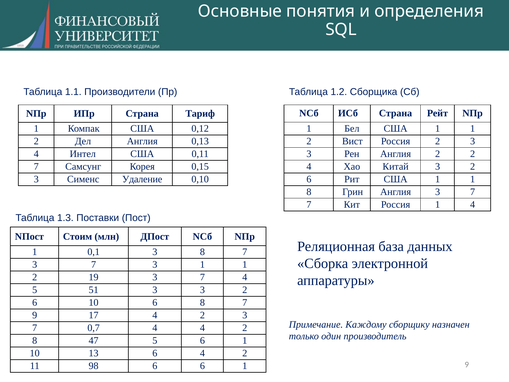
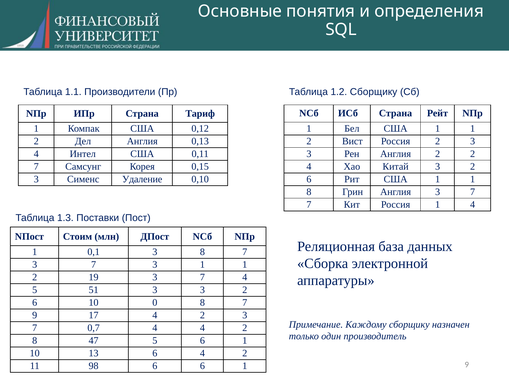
1.2 Сборщика: Сборщика -> Сборщику
10 6: 6 -> 0
